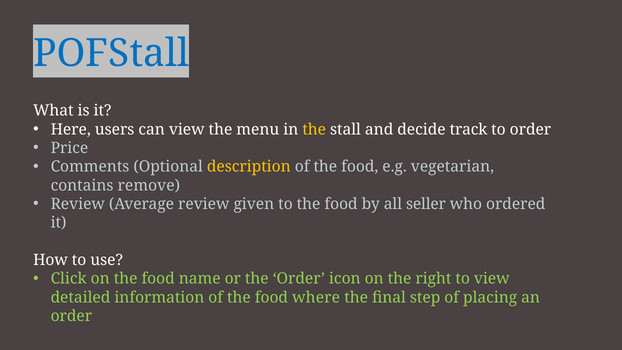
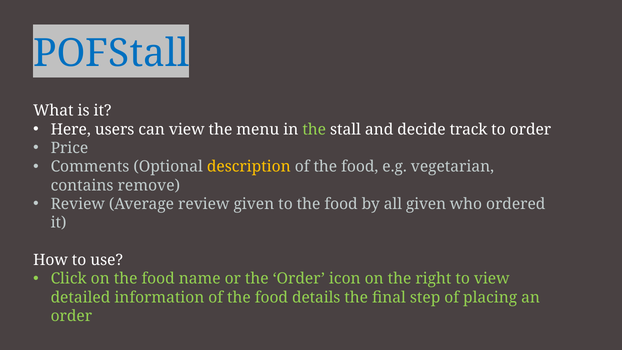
the at (314, 129) colour: yellow -> light green
all seller: seller -> given
where: where -> details
